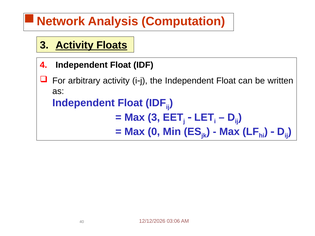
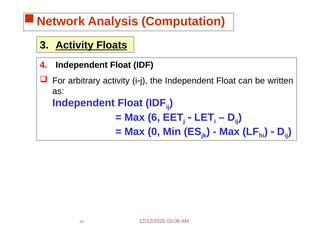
Max 3: 3 -> 6
